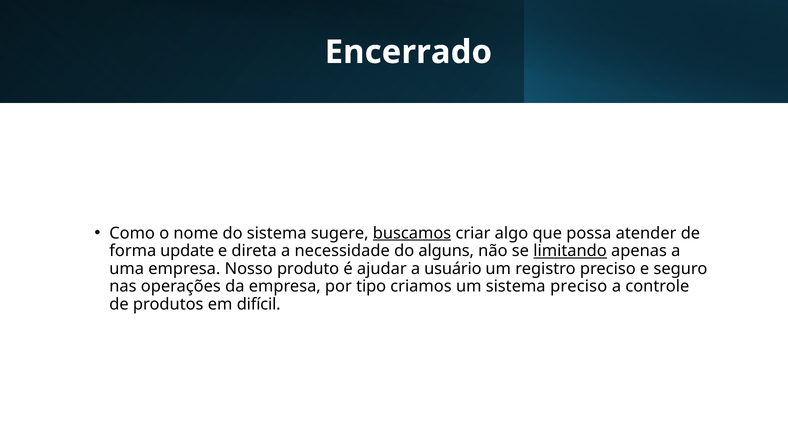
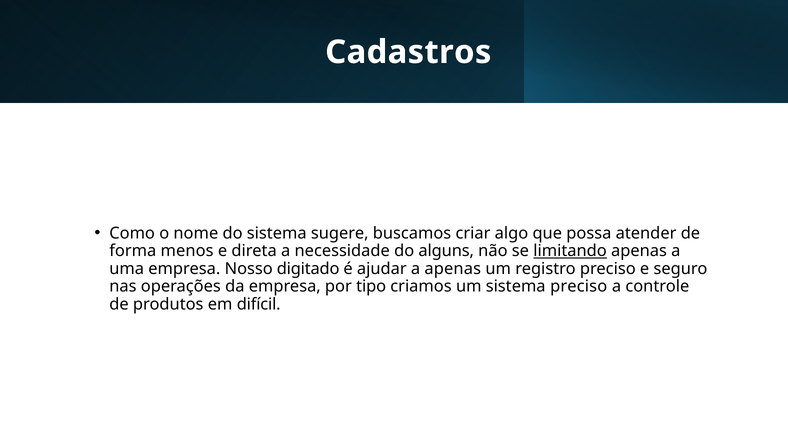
Encerrado: Encerrado -> Cadastros
buscamos underline: present -> none
update: update -> menos
produto: produto -> digitado
a usuário: usuário -> apenas
